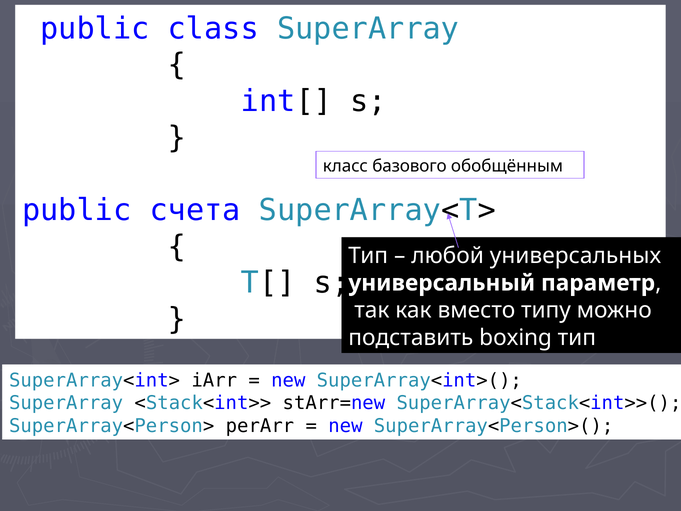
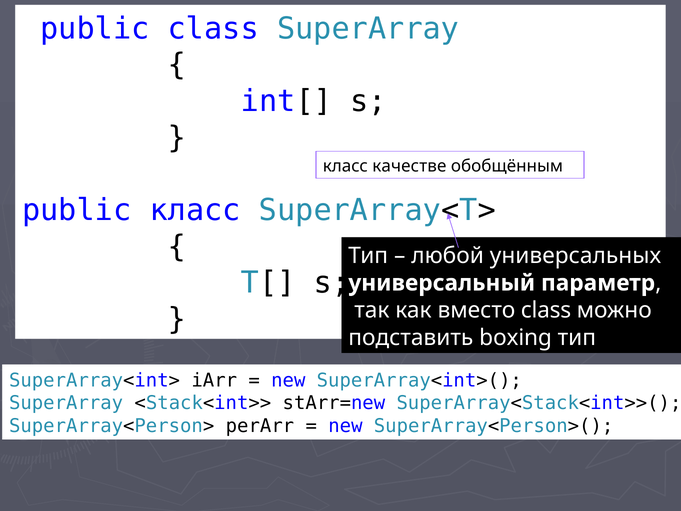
базового: базового -> качестве
public счета: счета -> класс
вместо типу: типу -> class
